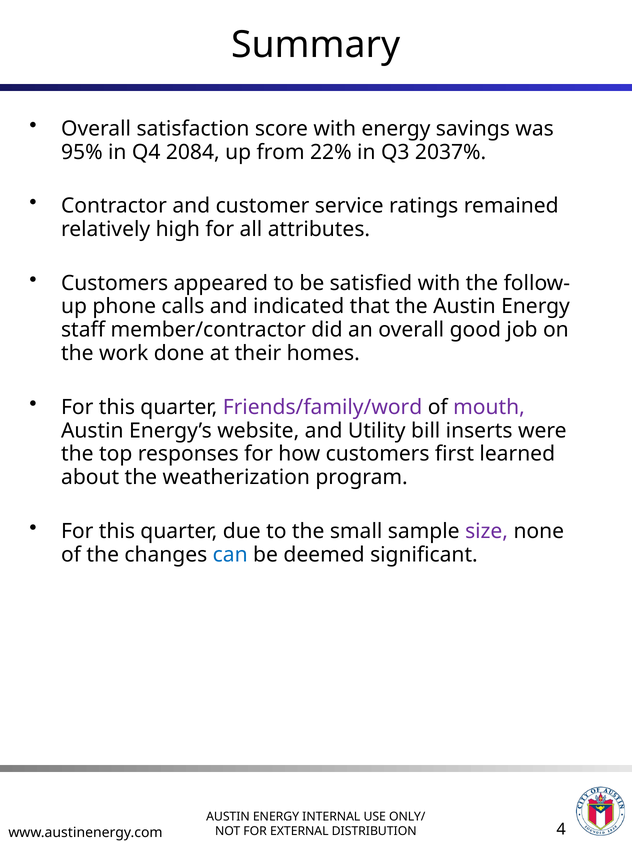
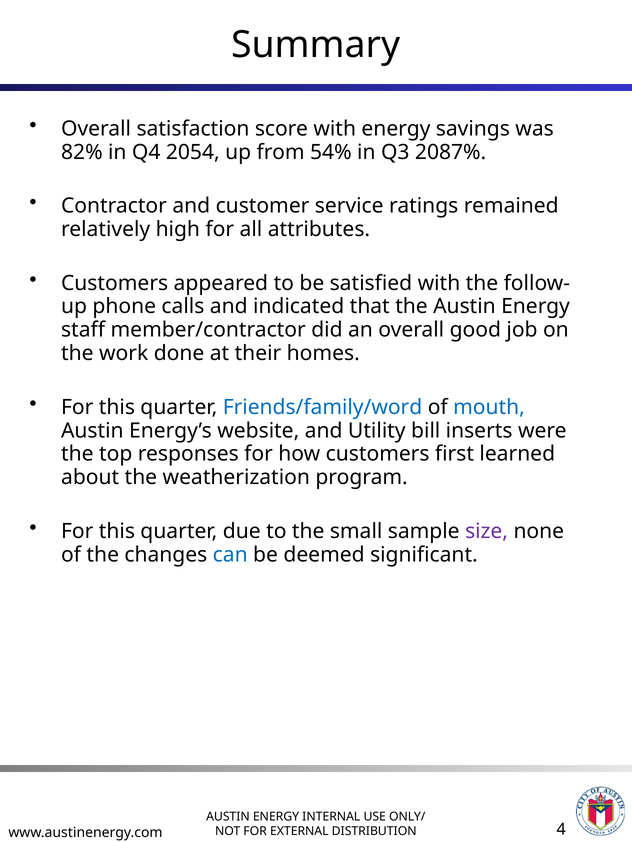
95%: 95% -> 82%
2084: 2084 -> 2054
22%: 22% -> 54%
2037%: 2037% -> 2087%
Friends/family/word colour: purple -> blue
mouth colour: purple -> blue
